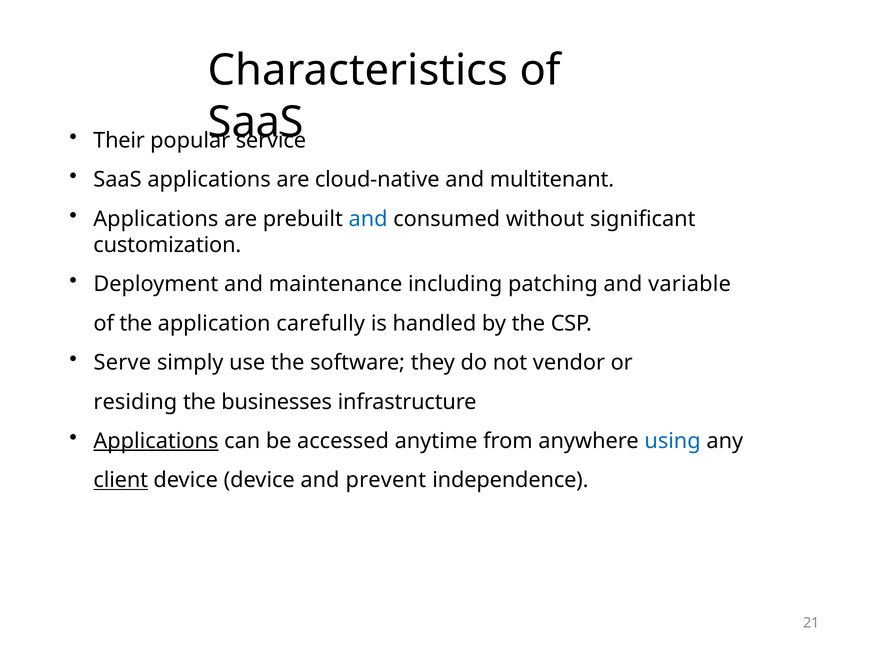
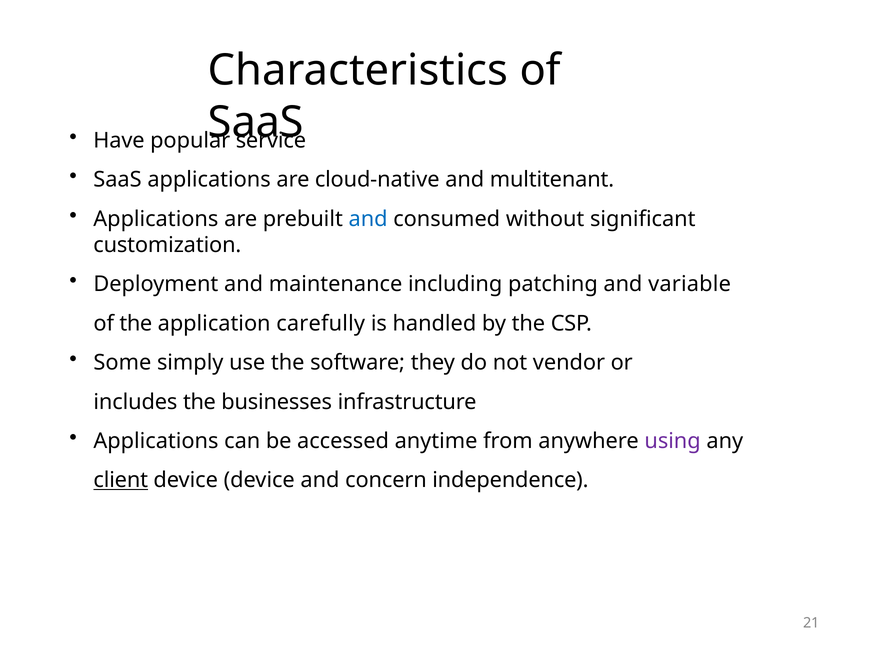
Their: Their -> Have
Serve: Serve -> Some
residing: residing -> includes
Applications at (156, 441) underline: present -> none
using colour: blue -> purple
prevent: prevent -> concern
